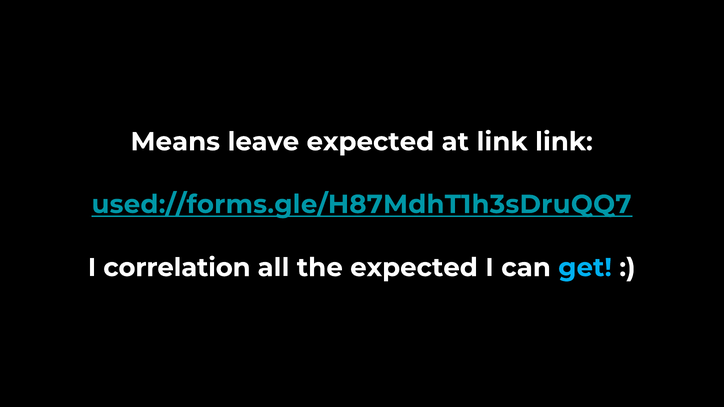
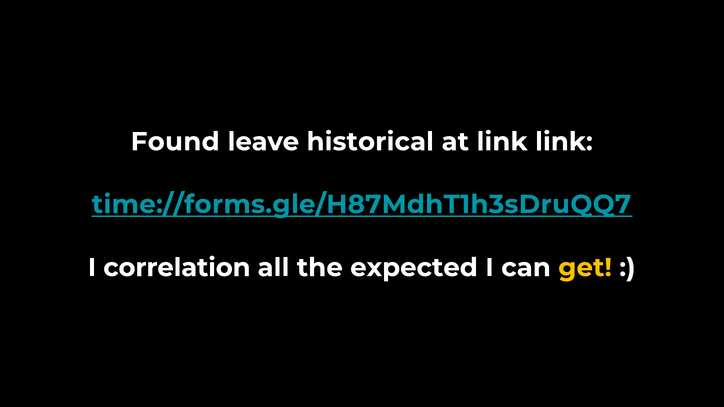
Means: Means -> Found
leave expected: expected -> historical
used://forms.gle/H87MdhT1h3sDruQQ7: used://forms.gle/H87MdhT1h3sDruQQ7 -> time://forms.gle/H87MdhT1h3sDruQQ7
get colour: light blue -> yellow
